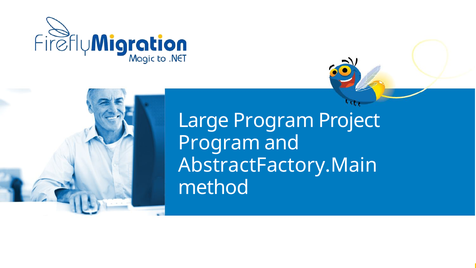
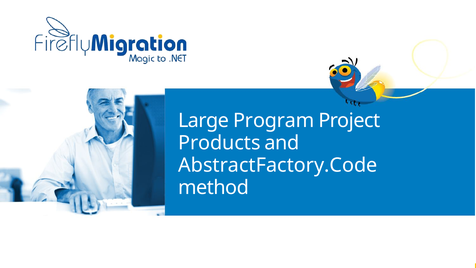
Program at (219, 143): Program -> Products
AbstractFactory.Main: AbstractFactory.Main -> AbstractFactory.Code
